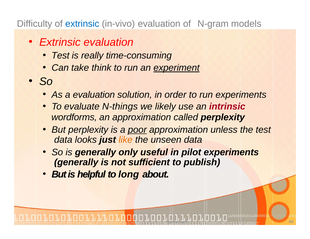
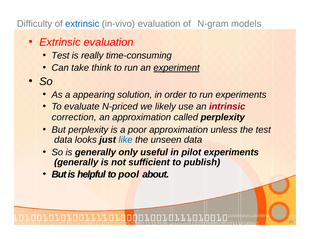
a evaluation: evaluation -> appearing
N-things: N-things -> N-priced
wordforms: wordforms -> correction
poor underline: present -> none
like colour: orange -> blue
long: long -> pool
